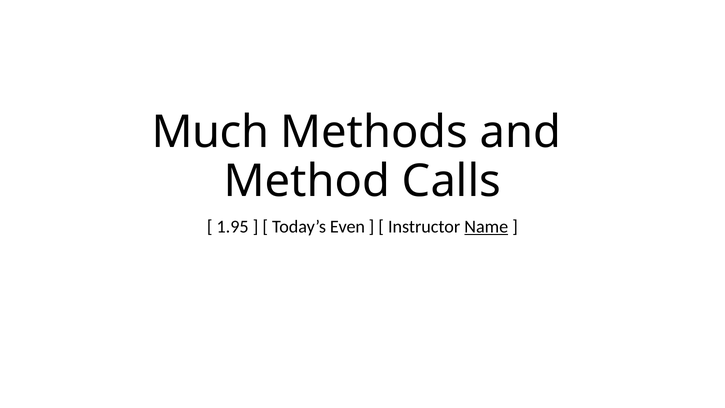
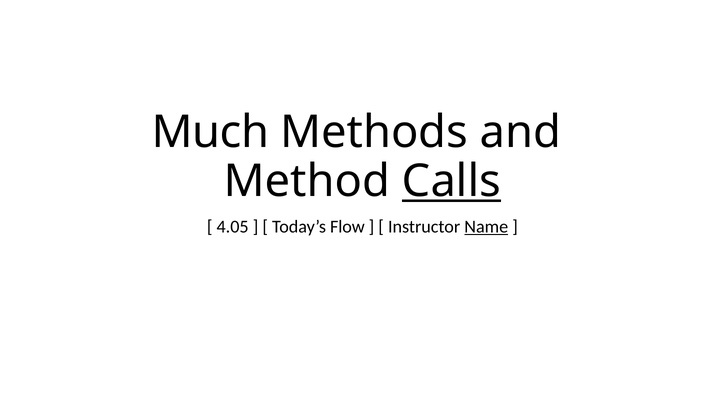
Calls underline: none -> present
1.95: 1.95 -> 4.05
Even: Even -> Flow
